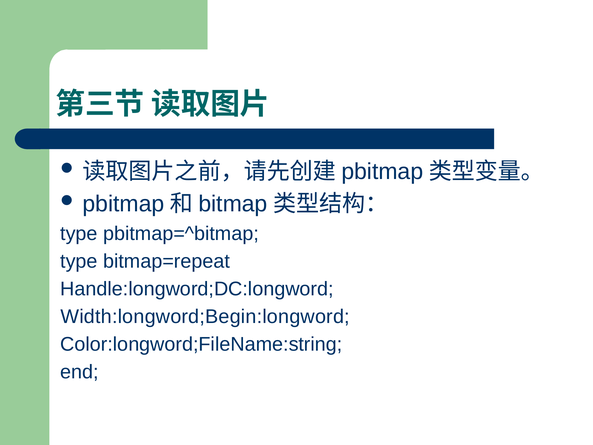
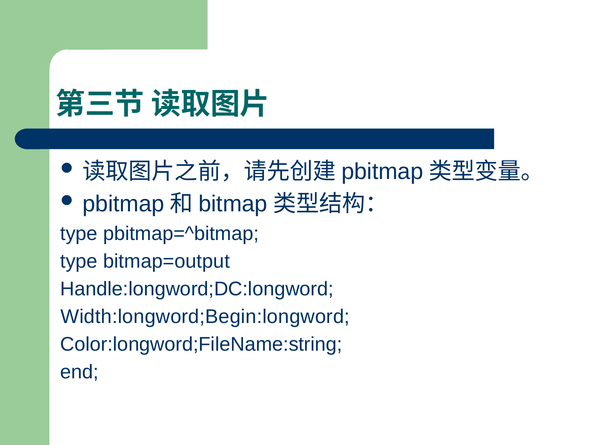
bitmap=repeat: bitmap=repeat -> bitmap=output
